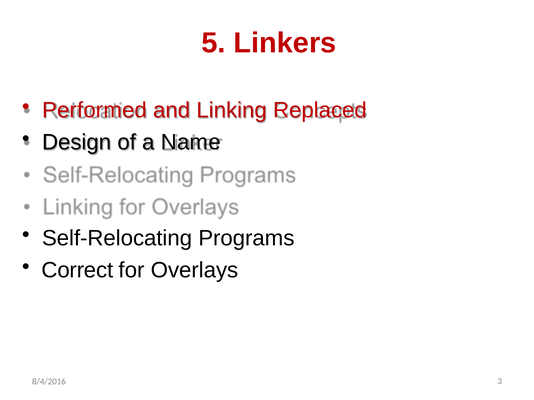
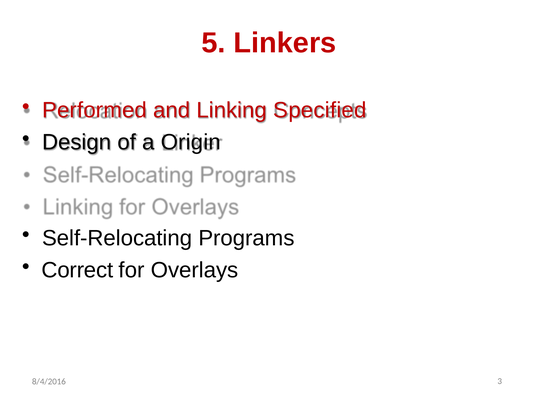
Replaced: Replaced -> Specified
Name: Name -> Origin
